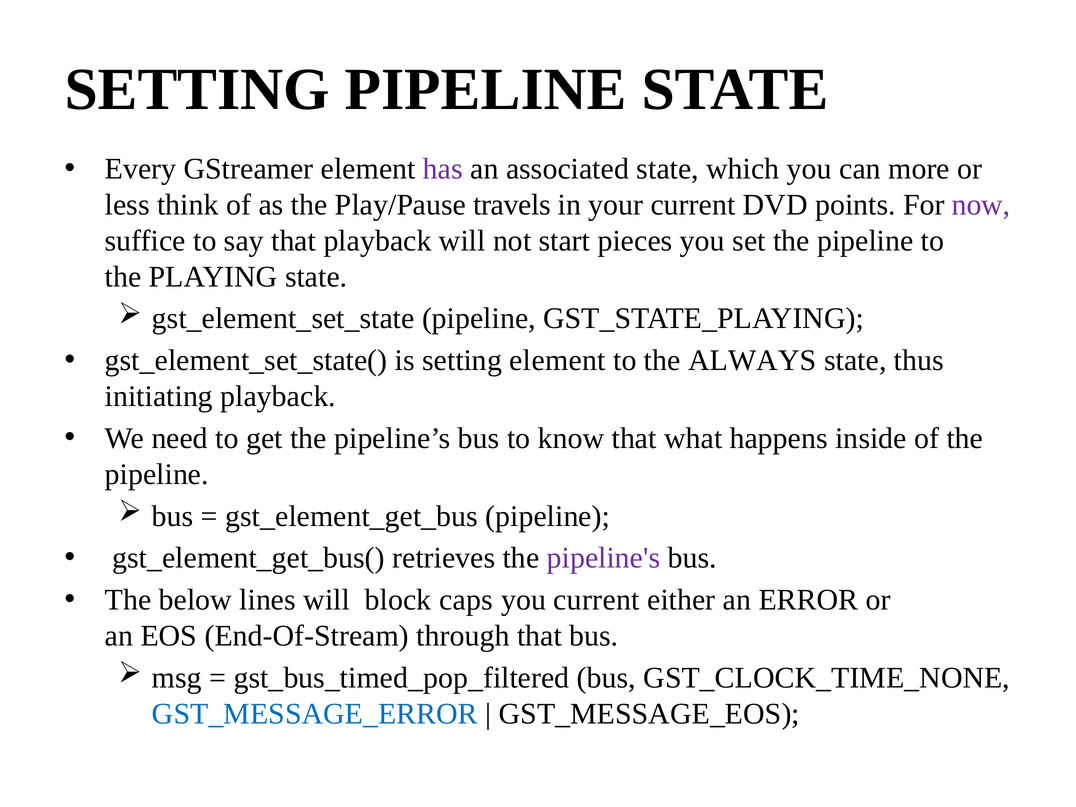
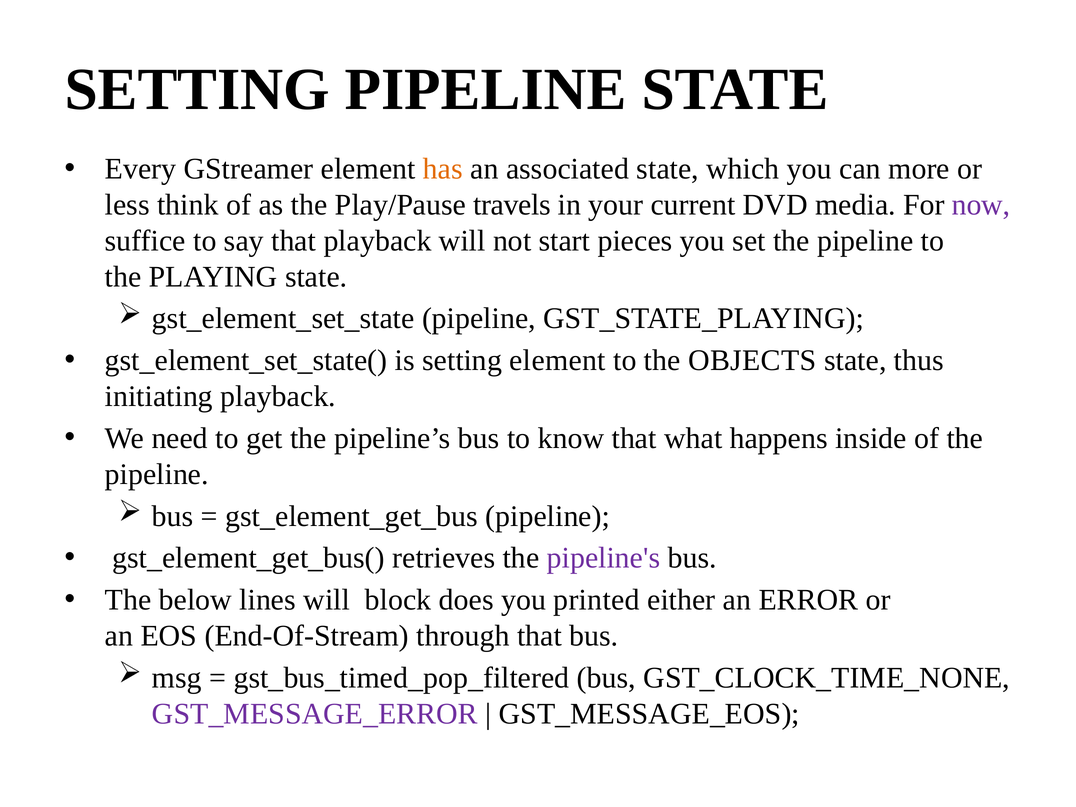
has colour: purple -> orange
points: points -> media
ALWAYS: ALWAYS -> OBJECTS
caps: caps -> does
you current: current -> printed
GST_MESSAGE_ERROR colour: blue -> purple
